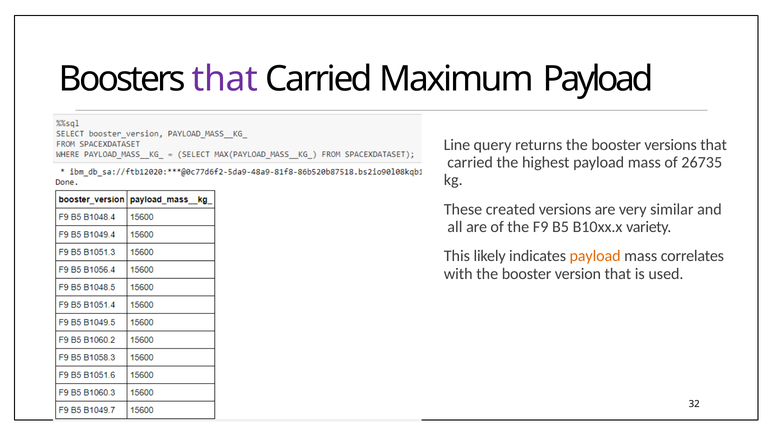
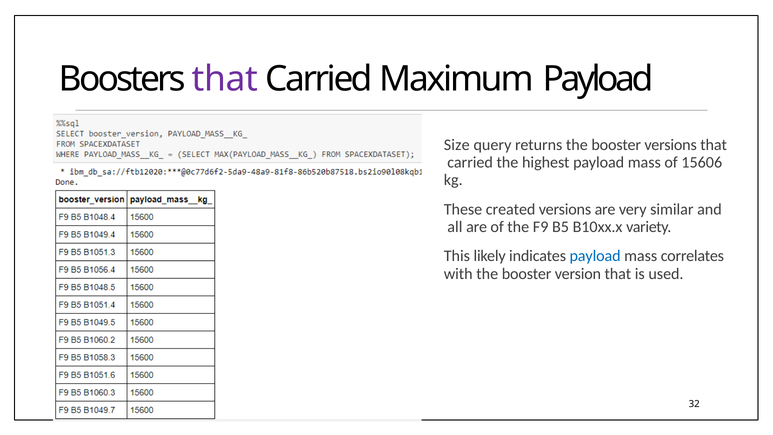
Line: Line -> Size
26735: 26735 -> 15606
payload at (595, 256) colour: orange -> blue
